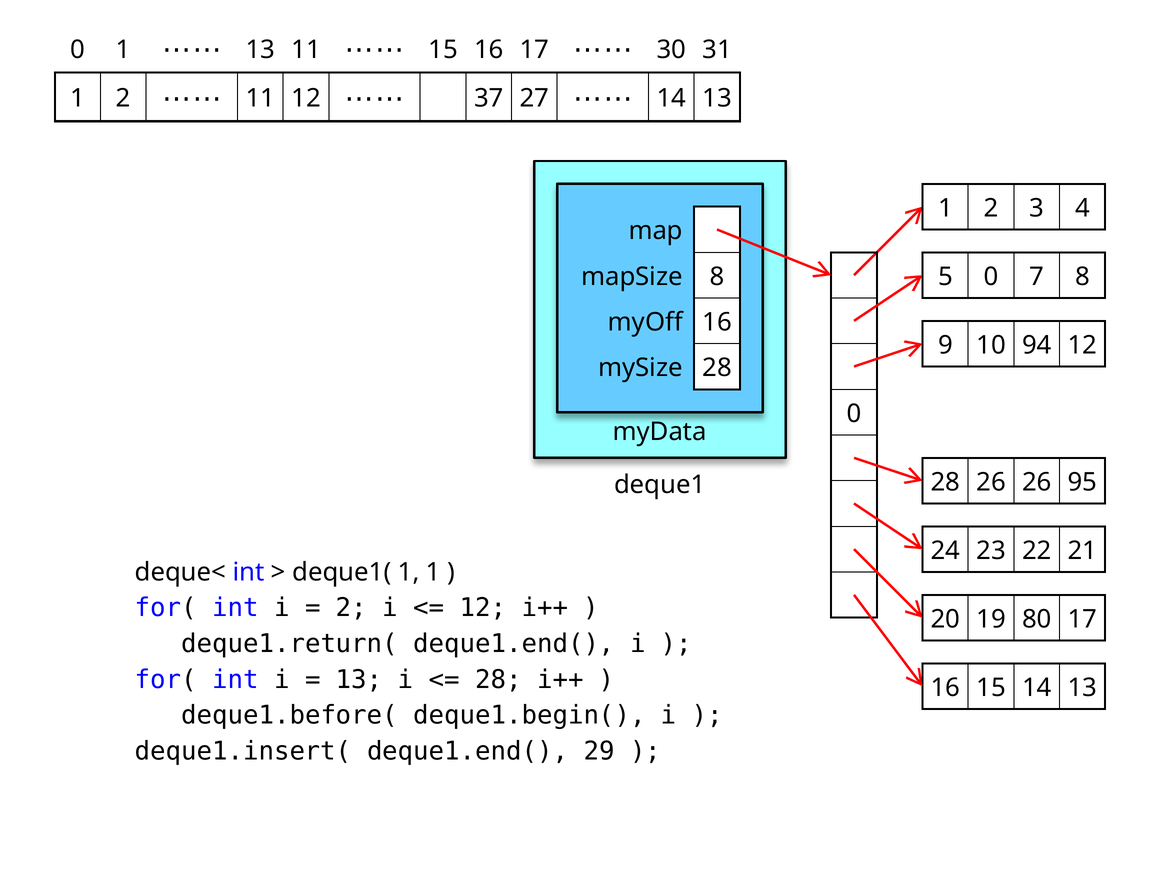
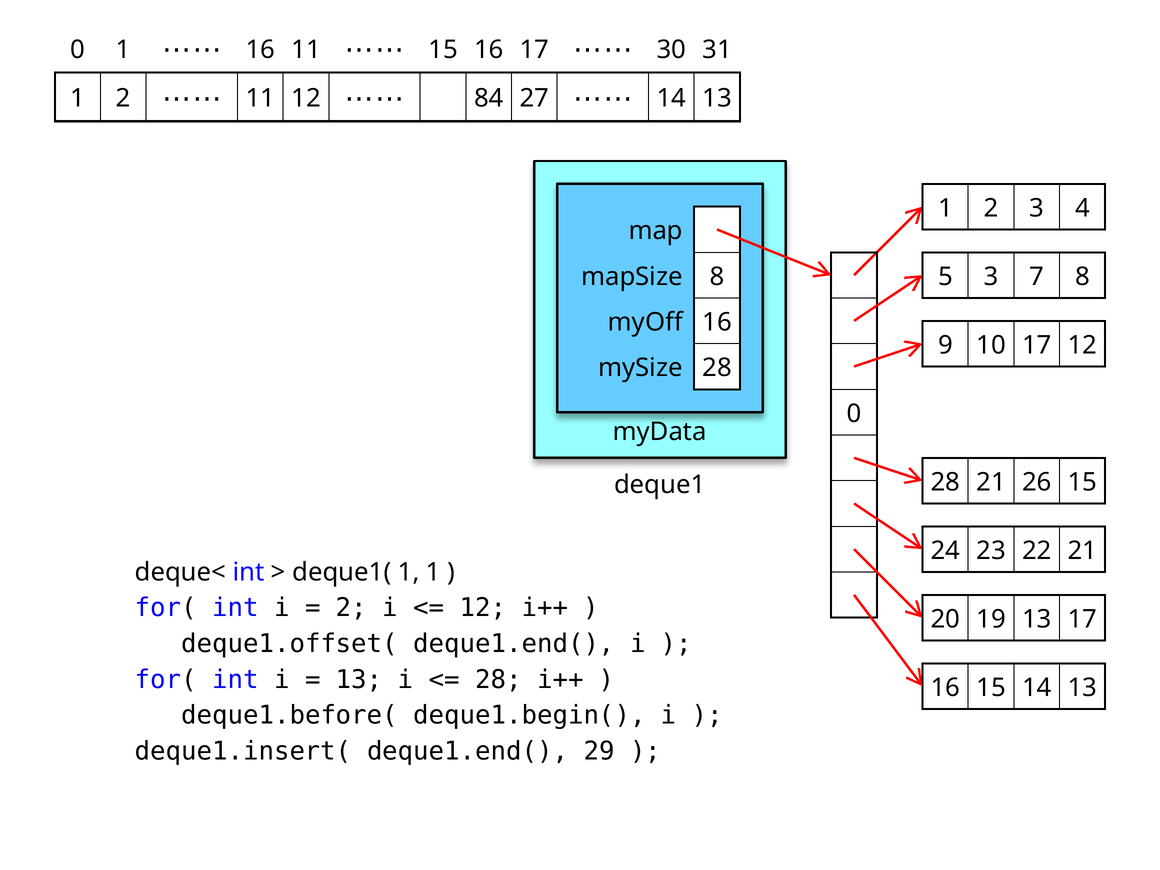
13 at (260, 50): 13 -> 16
37: 37 -> 84
5 0: 0 -> 3
10 94: 94 -> 17
28 26: 26 -> 21
26 95: 95 -> 15
19 80: 80 -> 13
deque1.return(: deque1.return( -> deque1.offset(
